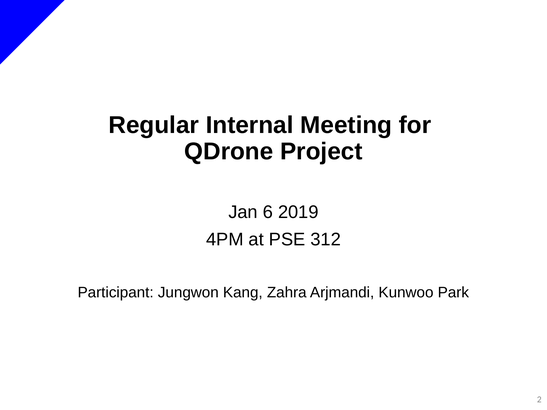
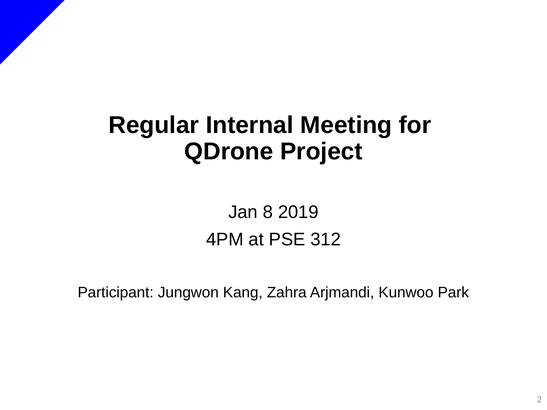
6: 6 -> 8
